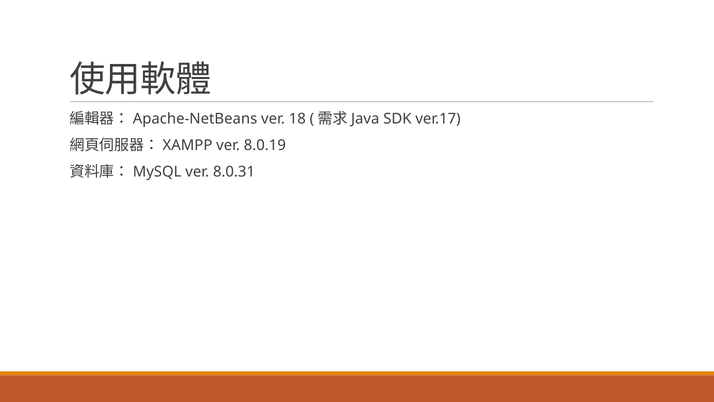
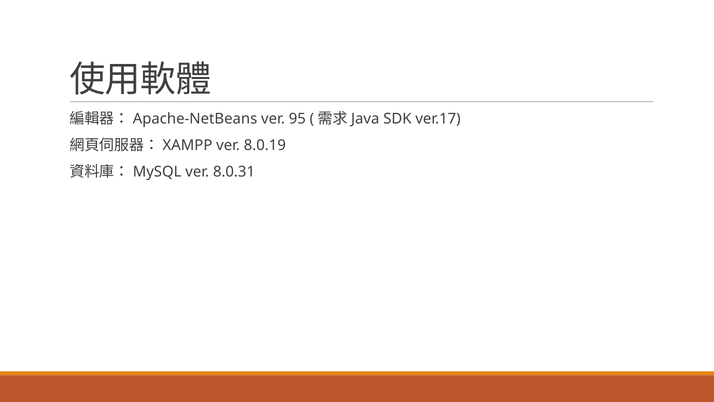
18: 18 -> 95
